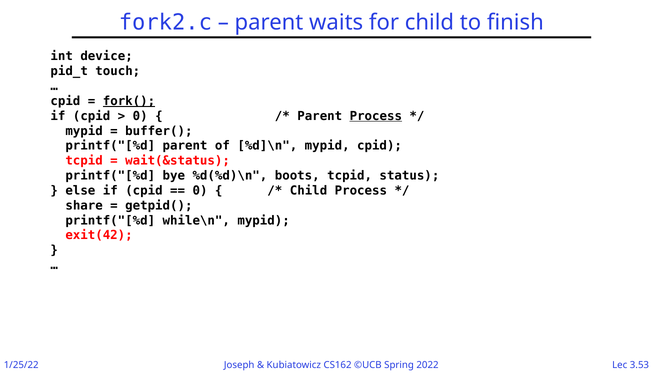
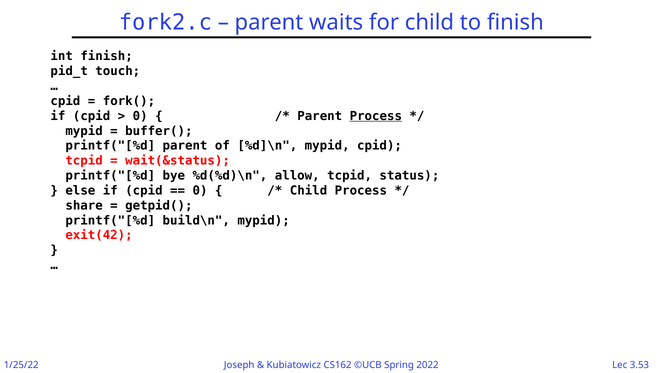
int device: device -> finish
fork( underline: present -> none
boots: boots -> allow
while\n: while\n -> build\n
